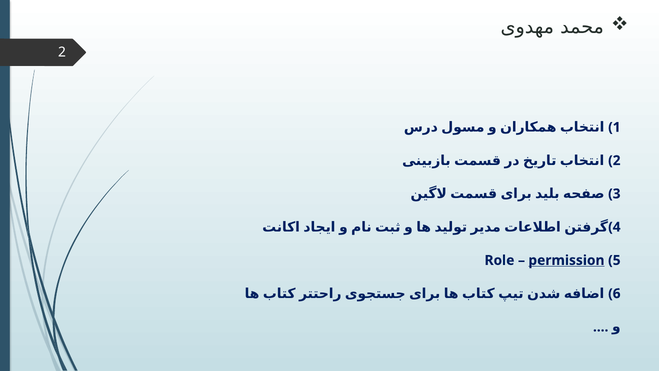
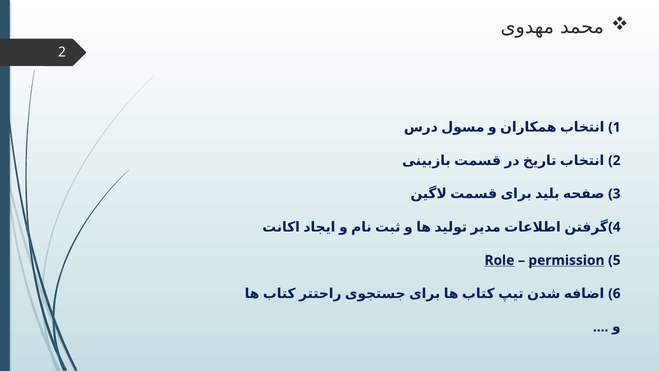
Role underline: none -> present
